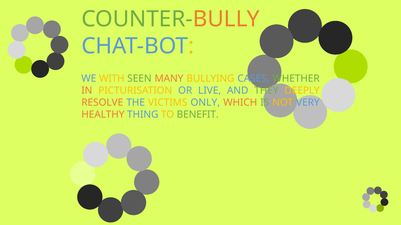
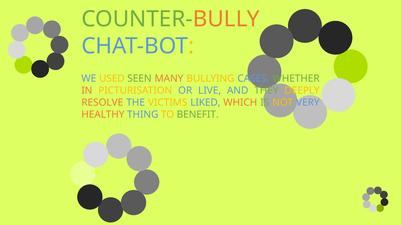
WITH: WITH -> USED
ONLY: ONLY -> LIKED
